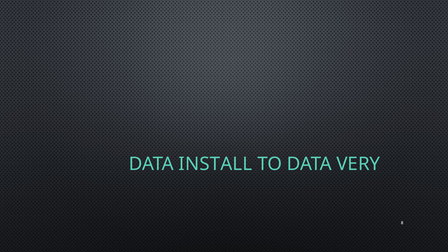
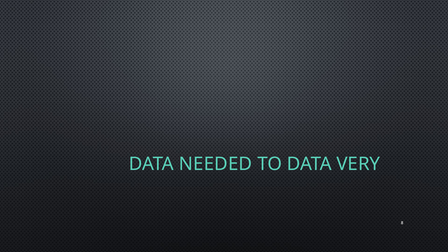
INSTALL: INSTALL -> NEEDED
